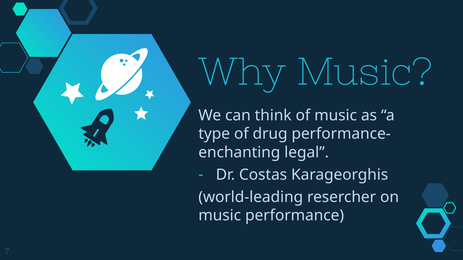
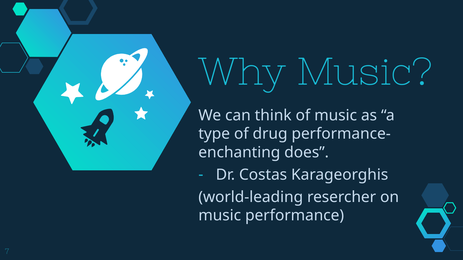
legal: legal -> does
